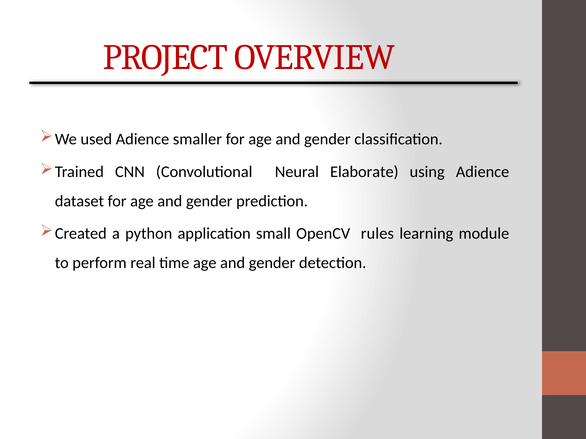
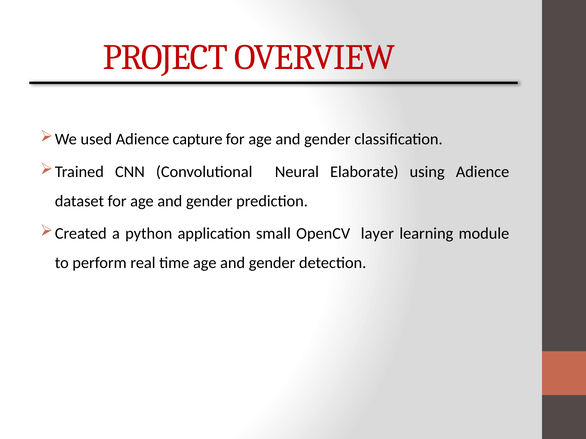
smaller: smaller -> capture
rules: rules -> layer
